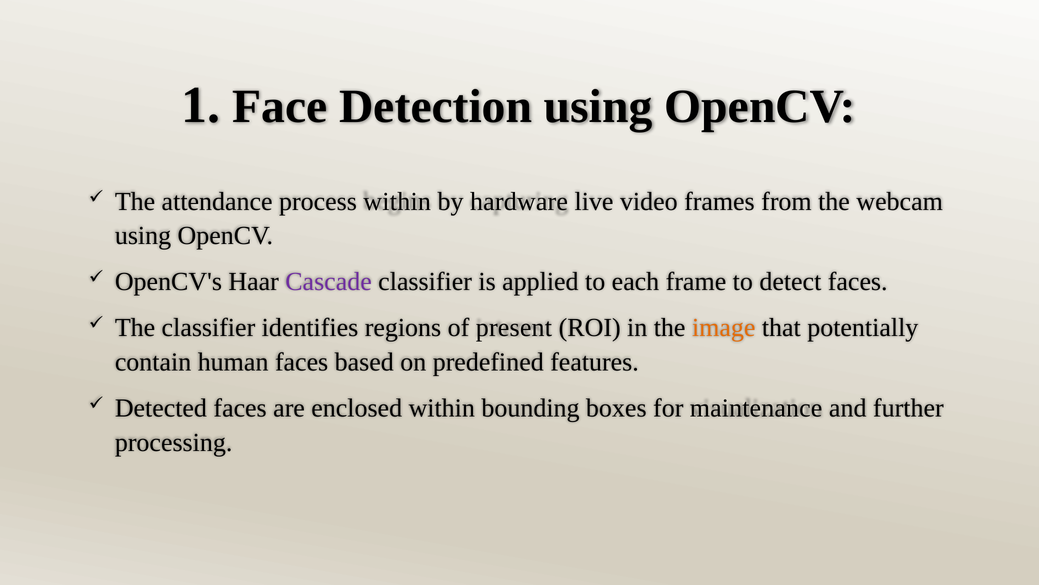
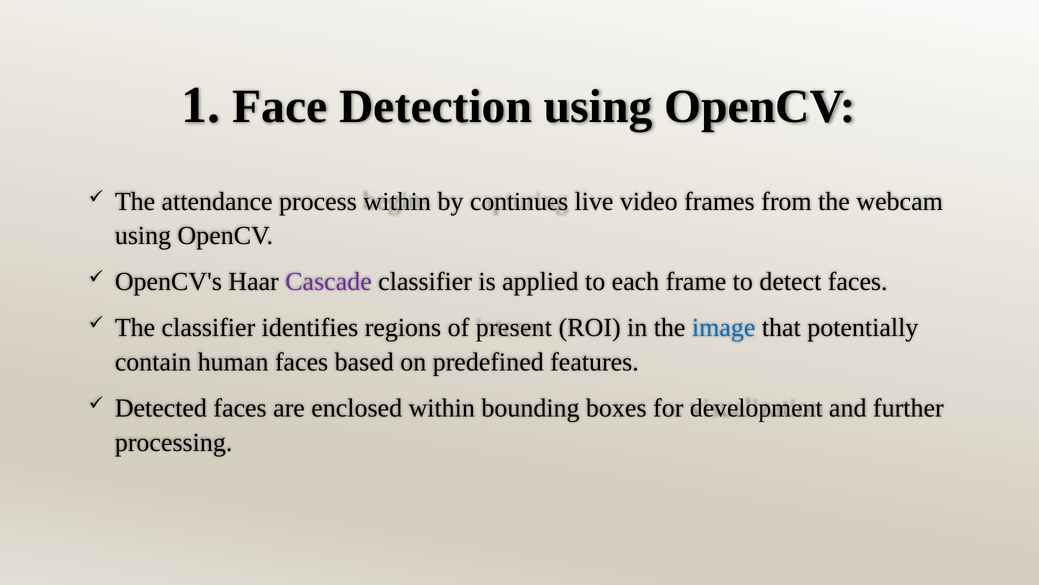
hardware: hardware -> continues
image colour: orange -> blue
maintenance: maintenance -> development
